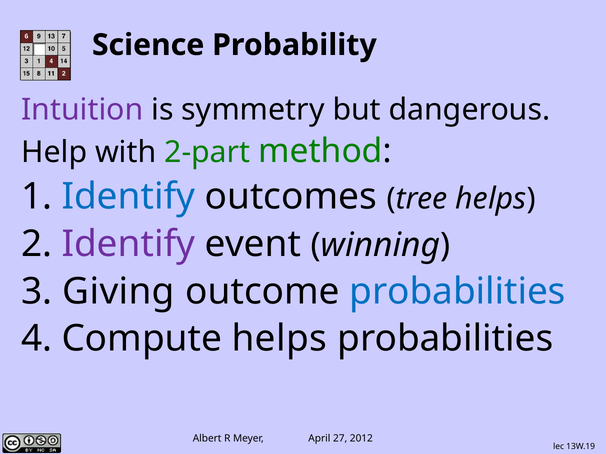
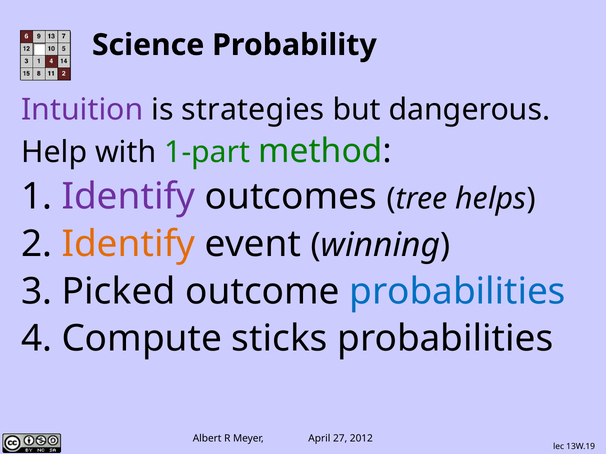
symmetry: symmetry -> strategies
2-part: 2-part -> 1-part
Identify at (128, 197) colour: blue -> purple
Identify at (128, 244) colour: purple -> orange
Giving: Giving -> Picked
Compute helps: helps -> sticks
